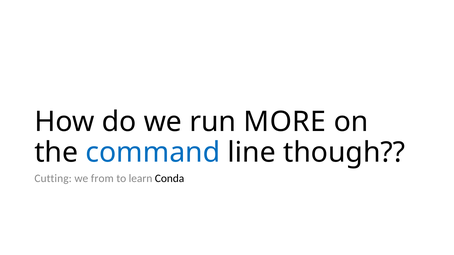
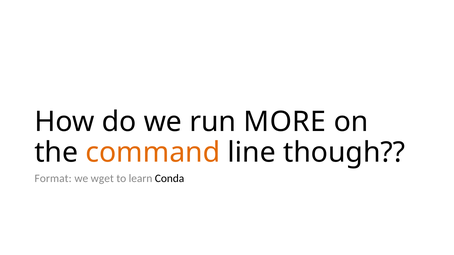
command colour: blue -> orange
Cutting: Cutting -> Format
from: from -> wget
